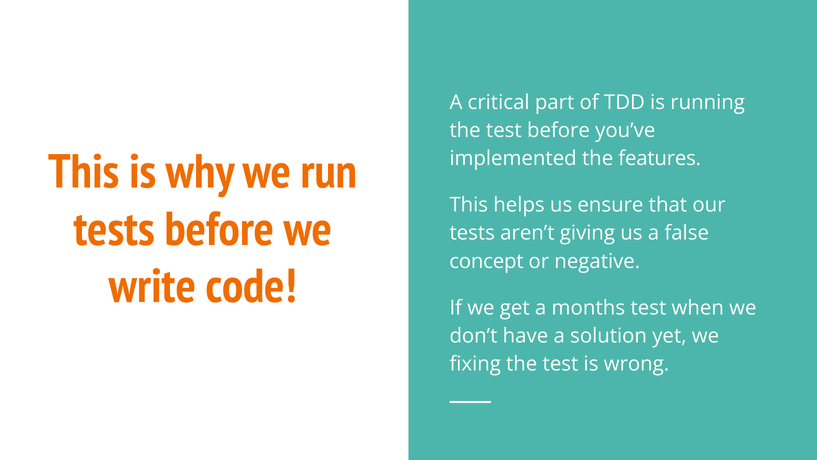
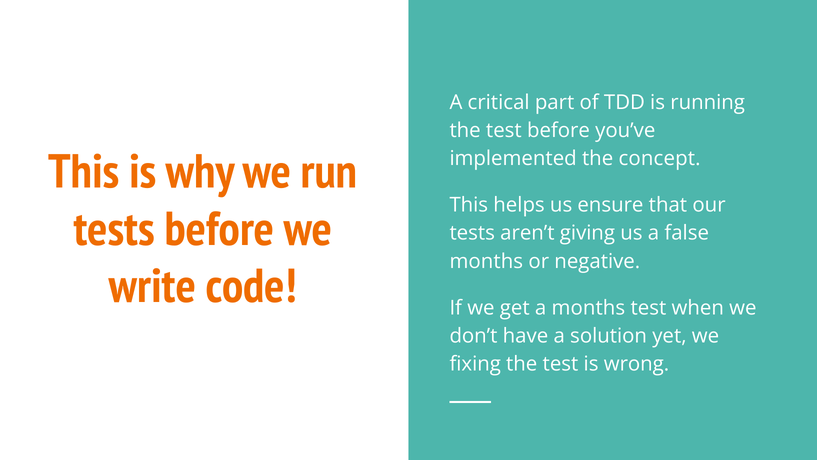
features: features -> concept
concept at (486, 261): concept -> months
